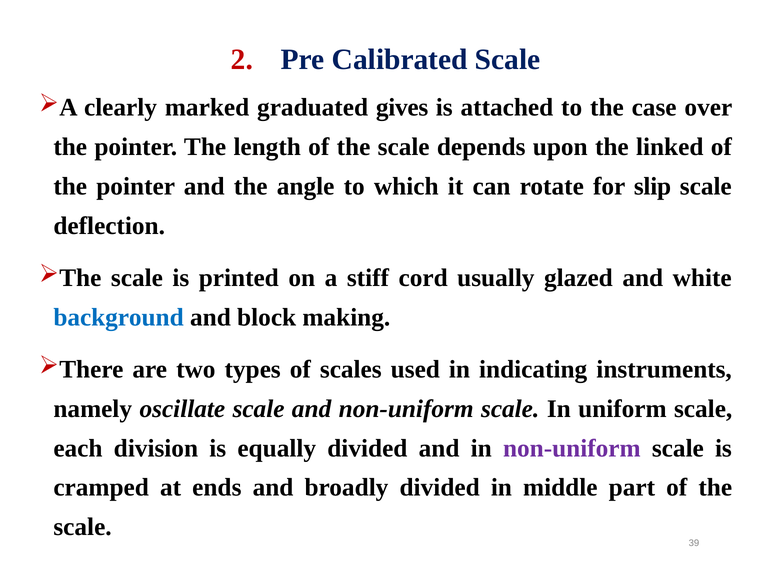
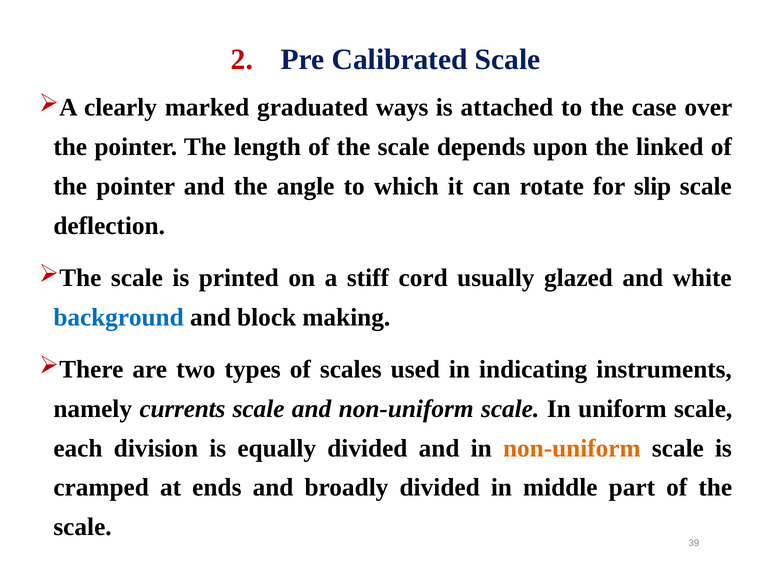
gives: gives -> ways
oscillate: oscillate -> currents
non-uniform at (572, 448) colour: purple -> orange
